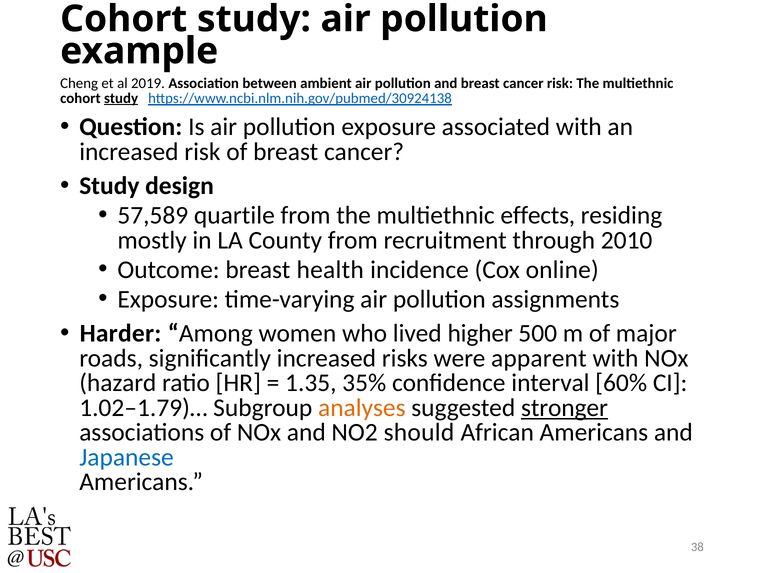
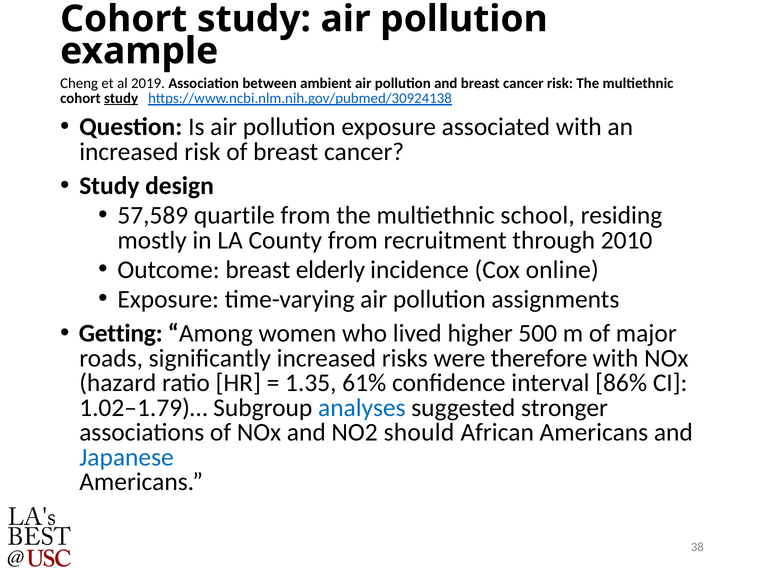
effects: effects -> school
health: health -> elderly
Harder: Harder -> Getting
apparent: apparent -> therefore
35%: 35% -> 61%
60%: 60% -> 86%
analyses colour: orange -> blue
stronger underline: present -> none
